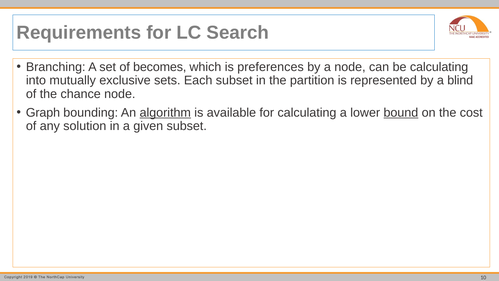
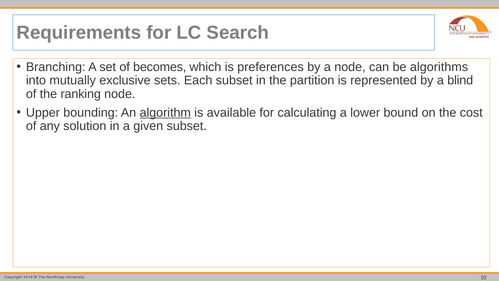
be calculating: calculating -> algorithms
chance: chance -> ranking
Graph: Graph -> Upper
bound underline: present -> none
